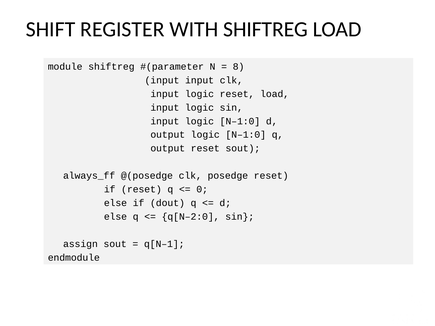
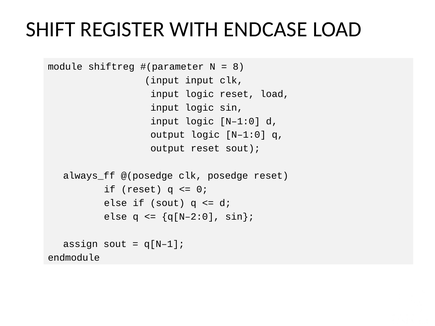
WITH SHIFTREG: SHIFTREG -> ENDCASE
if dout: dout -> sout
